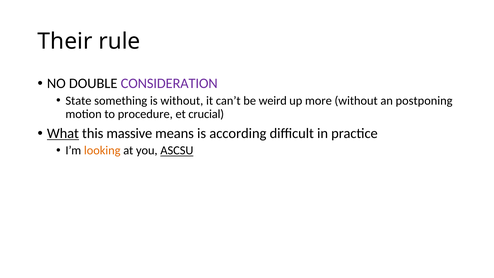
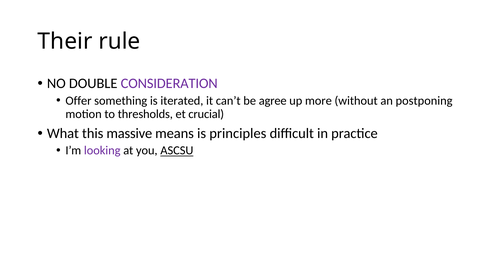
State: State -> Offer
is without: without -> iterated
weird: weird -> agree
procedure: procedure -> thresholds
What underline: present -> none
according: according -> principles
looking colour: orange -> purple
